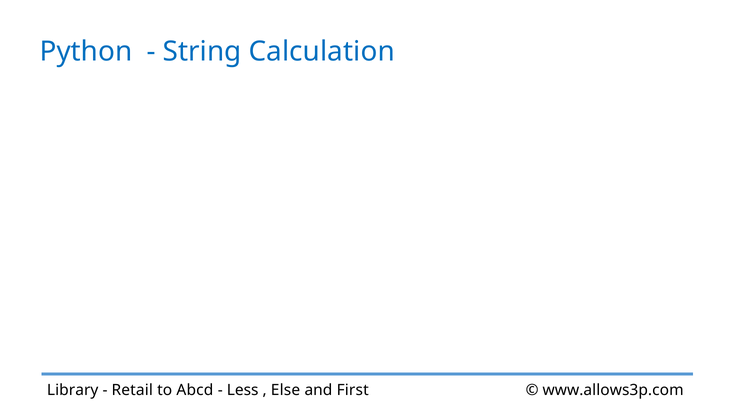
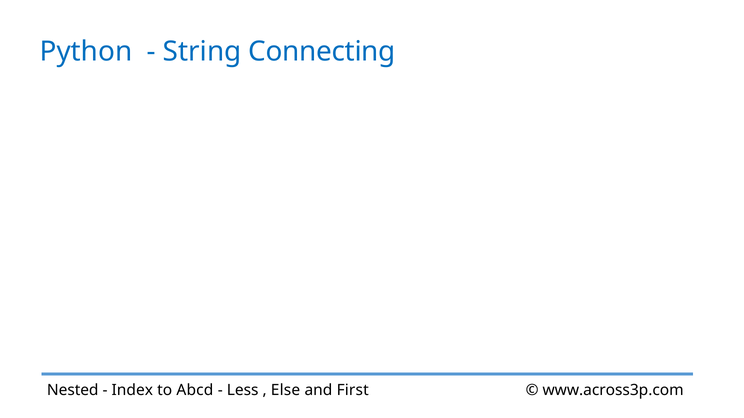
Calculation: Calculation -> Connecting
Library: Library -> Nested
Retail: Retail -> Index
www.allows3p.com: www.allows3p.com -> www.across3p.com
